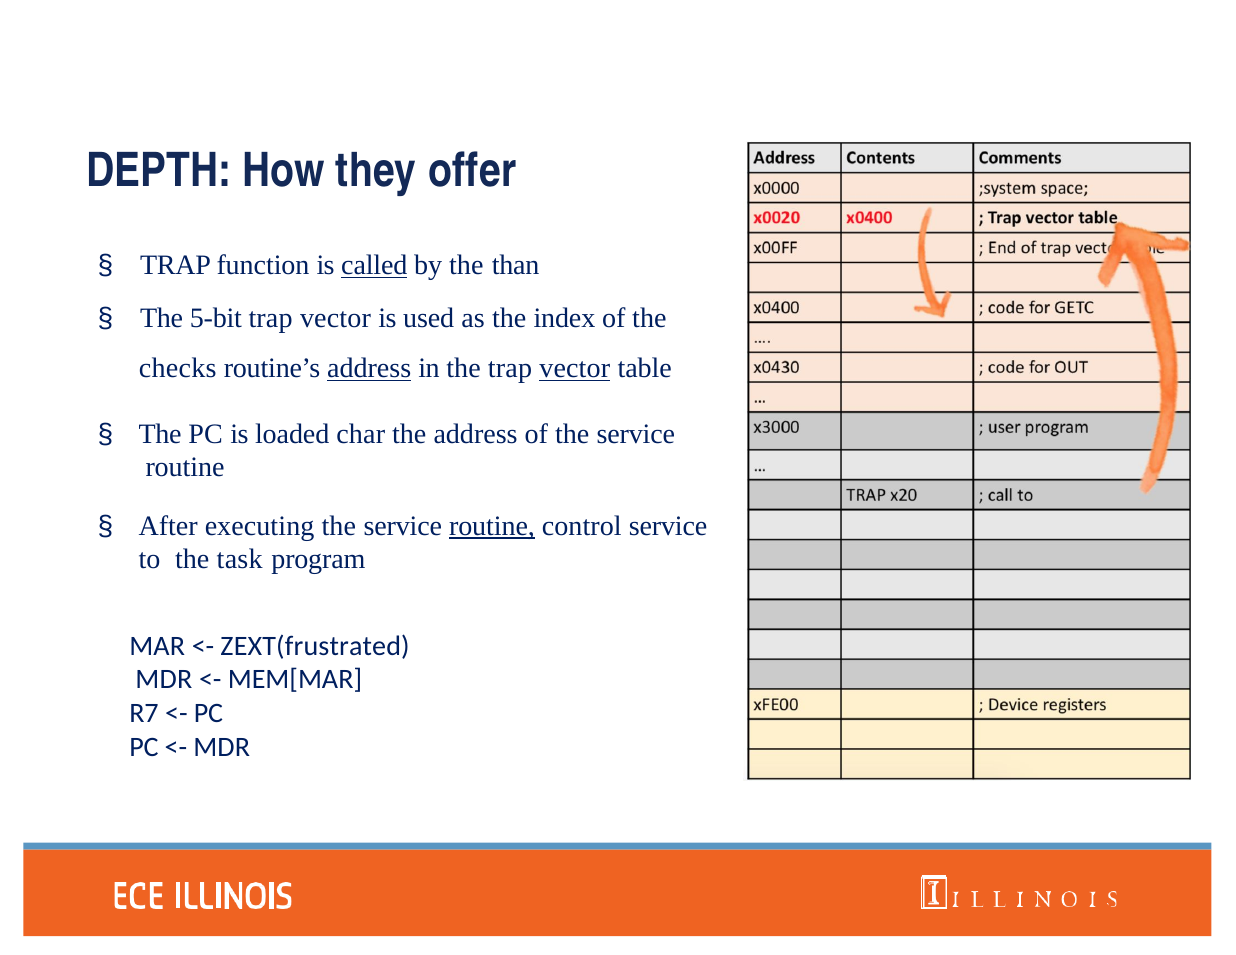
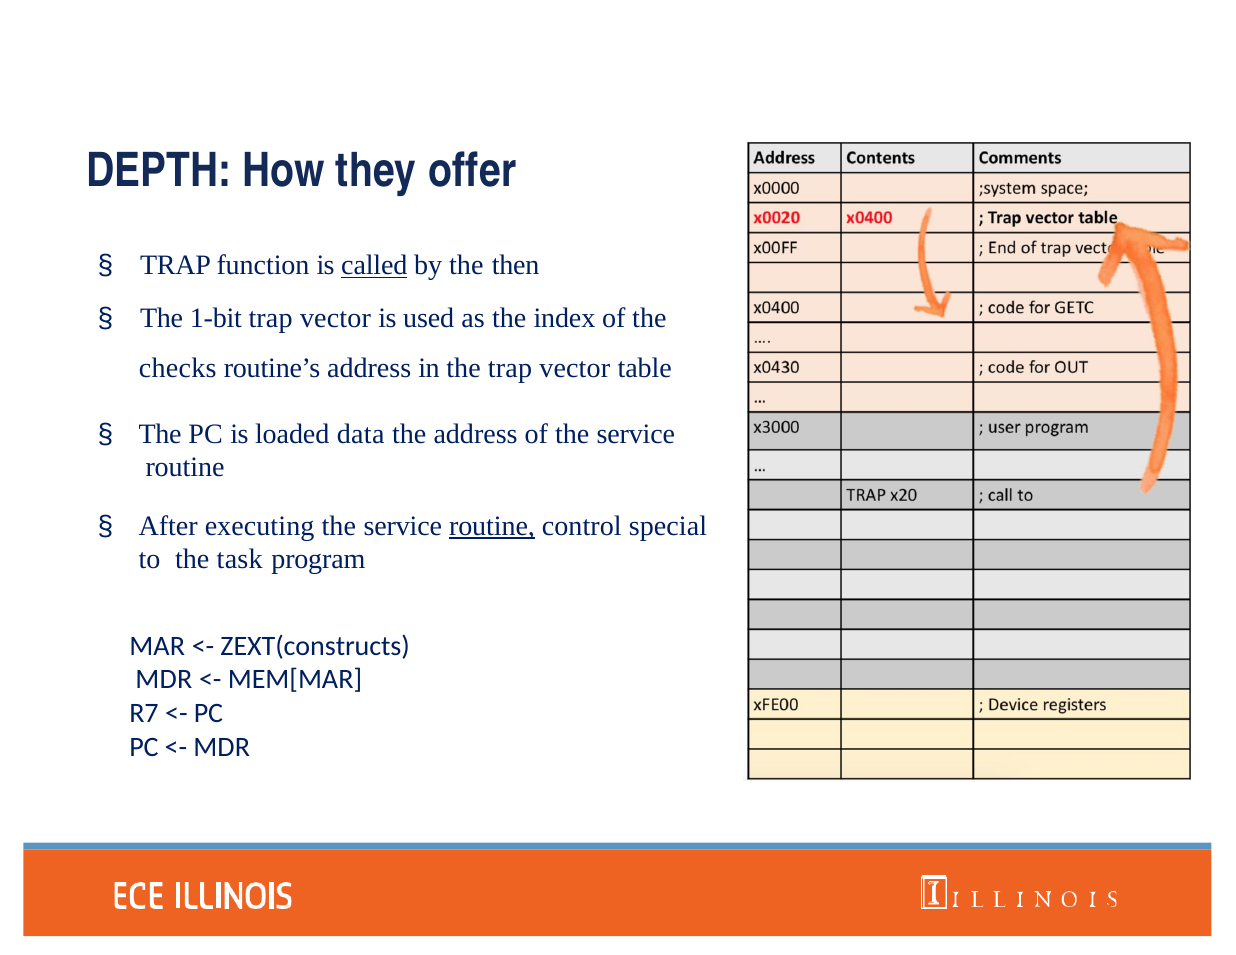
than: than -> then
5-bit: 5-bit -> 1-bit
address at (369, 368) underline: present -> none
vector at (575, 368) underline: present -> none
char: char -> data
control service: service -> special
ZEXT(frustrated: ZEXT(frustrated -> ZEXT(constructs
